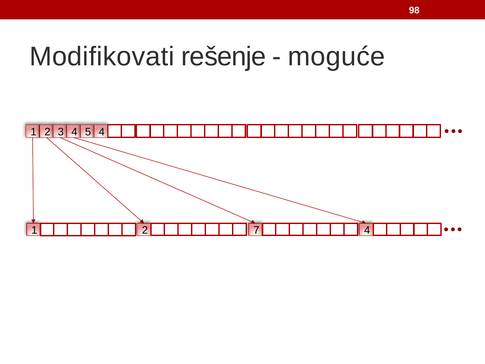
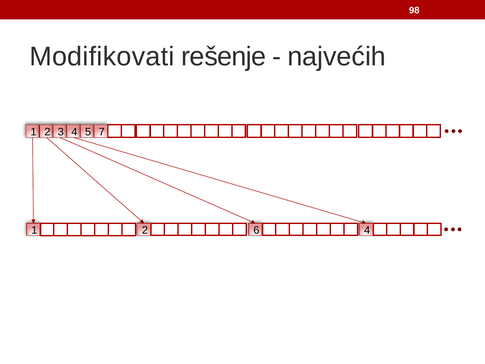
moguće: moguće -> najvećih
4 at (102, 132): 4 -> 7
7: 7 -> 6
